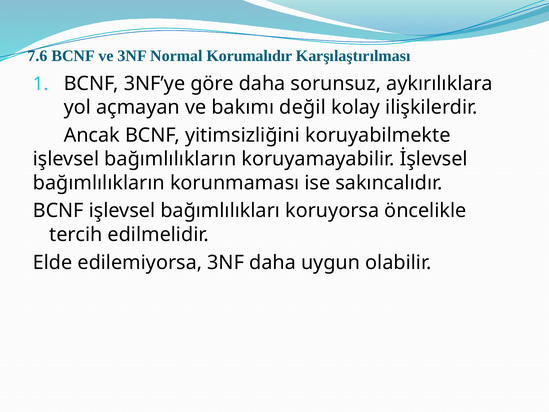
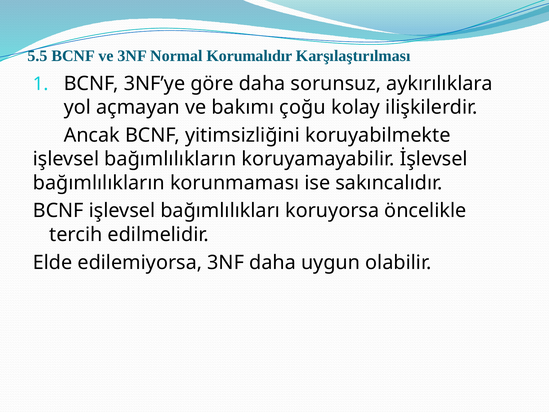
7.6: 7.6 -> 5.5
değil: değil -> çoğu
